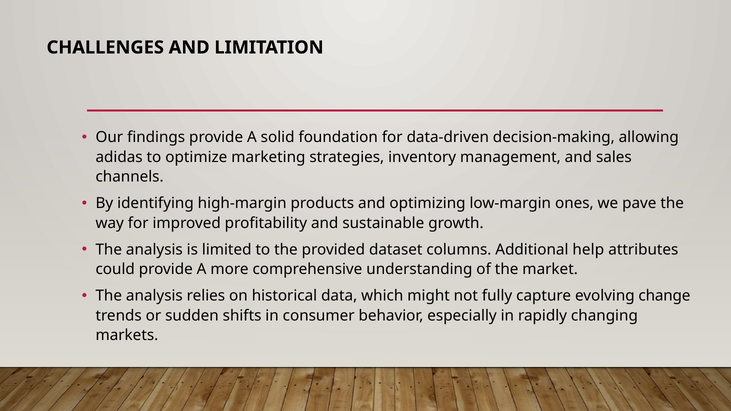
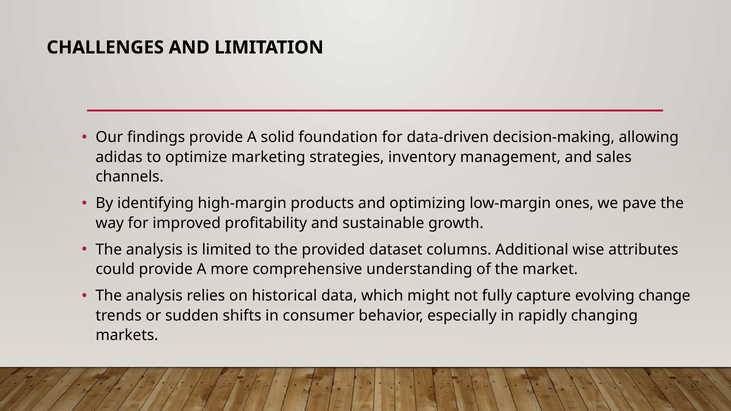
help: help -> wise
